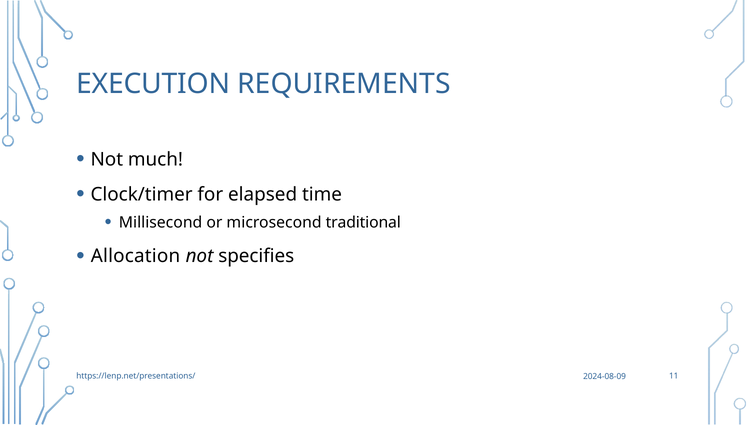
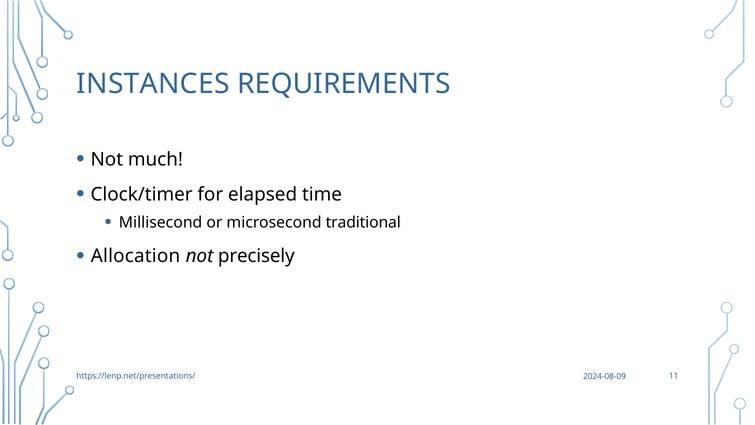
EXECUTION: EXECUTION -> INSTANCES
specifies: specifies -> precisely
